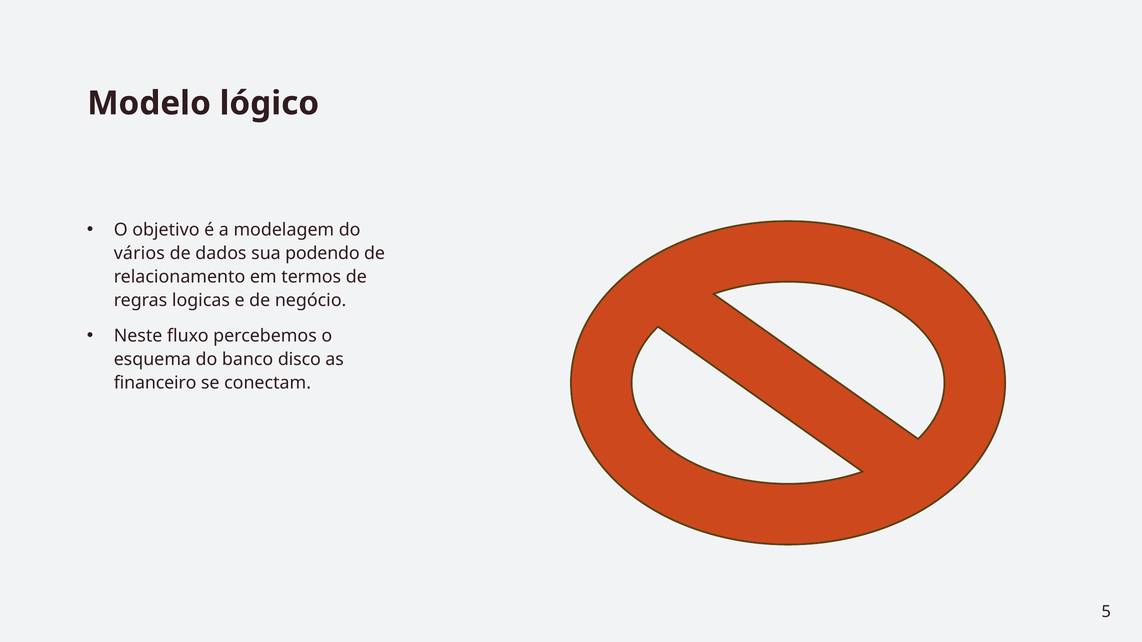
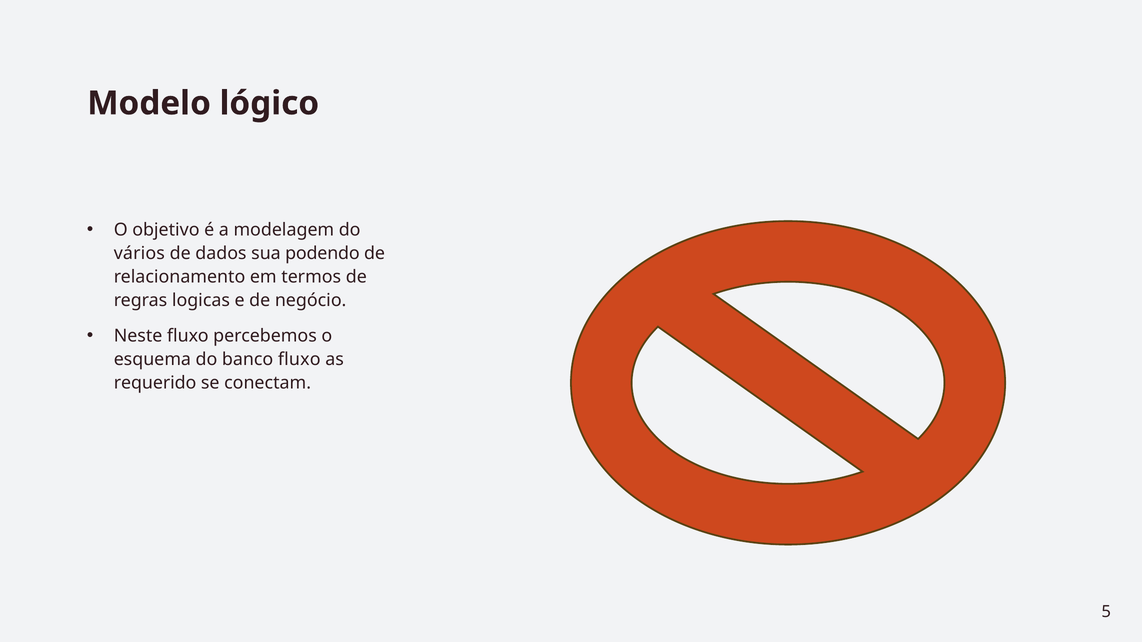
banco disco: disco -> fluxo
financeiro: financeiro -> requerido
